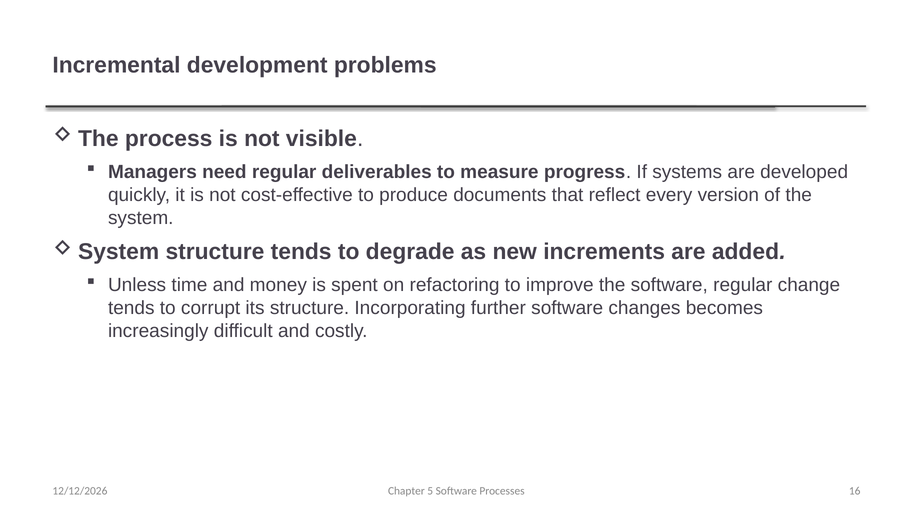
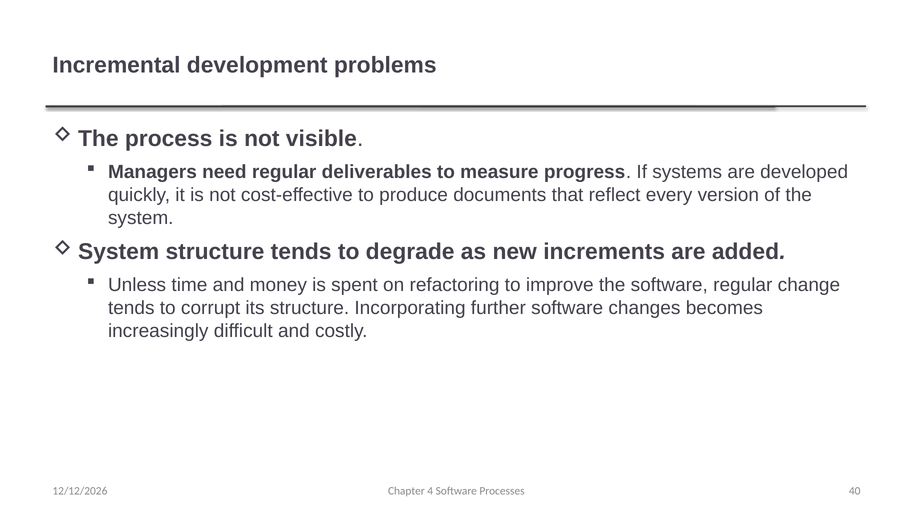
5: 5 -> 4
16: 16 -> 40
